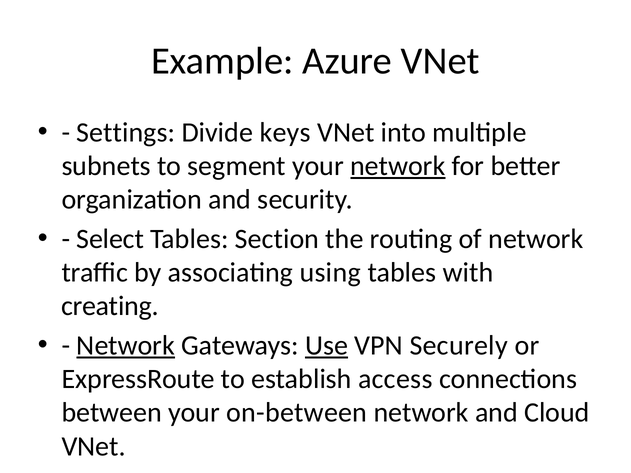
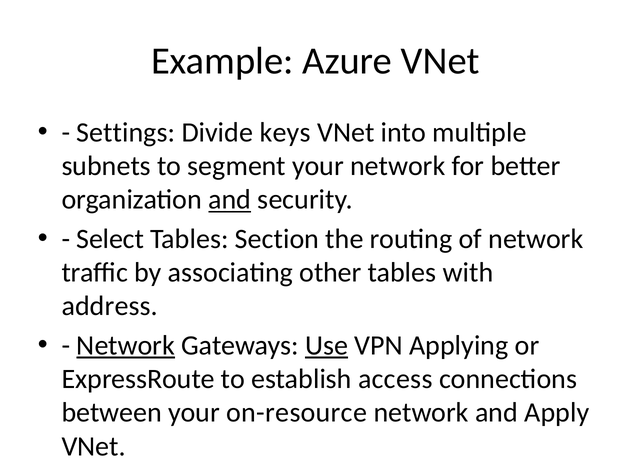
network at (398, 166) underline: present -> none
and at (230, 200) underline: none -> present
using: using -> other
creating: creating -> address
Securely: Securely -> Applying
on-between: on-between -> on-resource
Cloud: Cloud -> Apply
